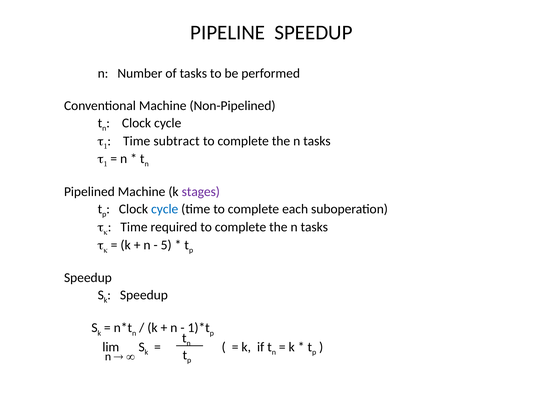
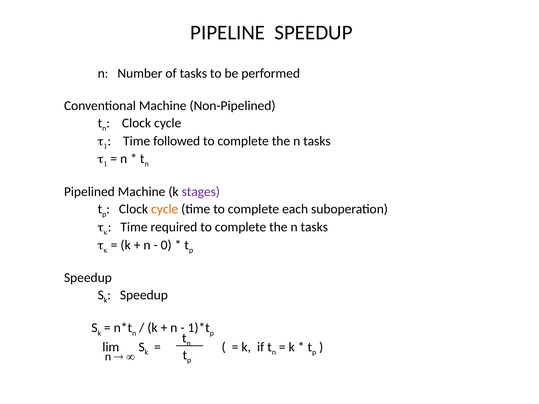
subtract: subtract -> followed
cycle at (165, 209) colour: blue -> orange
5: 5 -> 0
